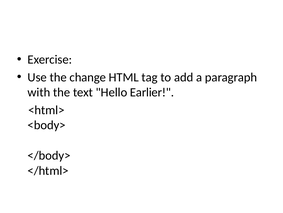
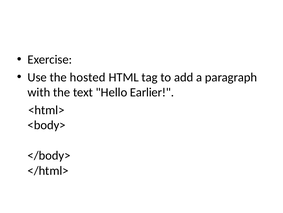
change: change -> hosted
